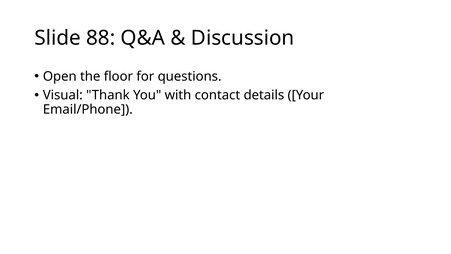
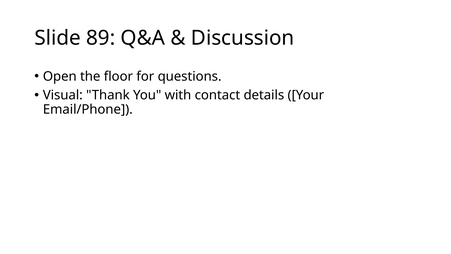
88: 88 -> 89
